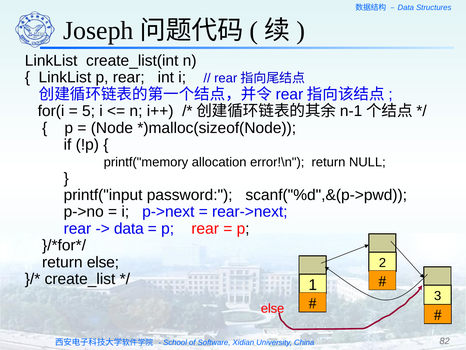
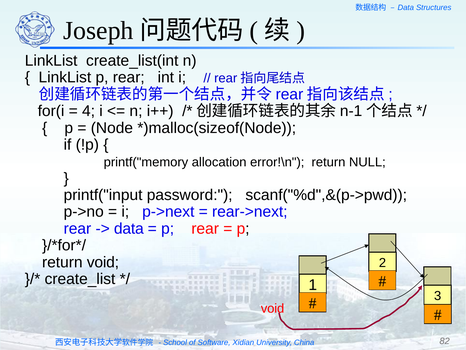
5: 5 -> 4
return else: else -> void
else at (273, 308): else -> void
